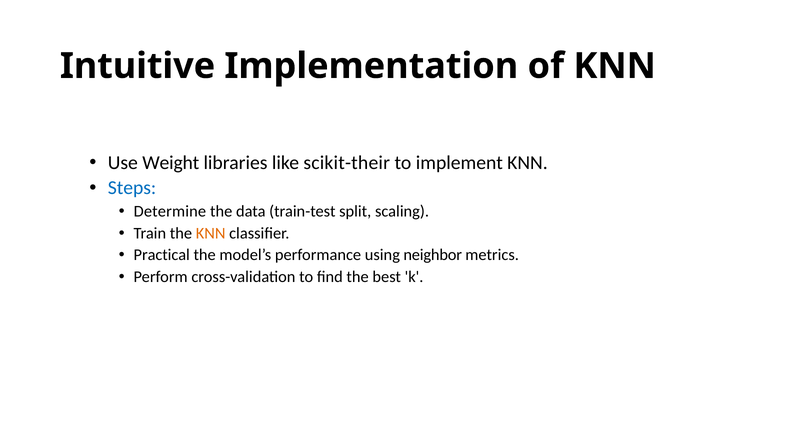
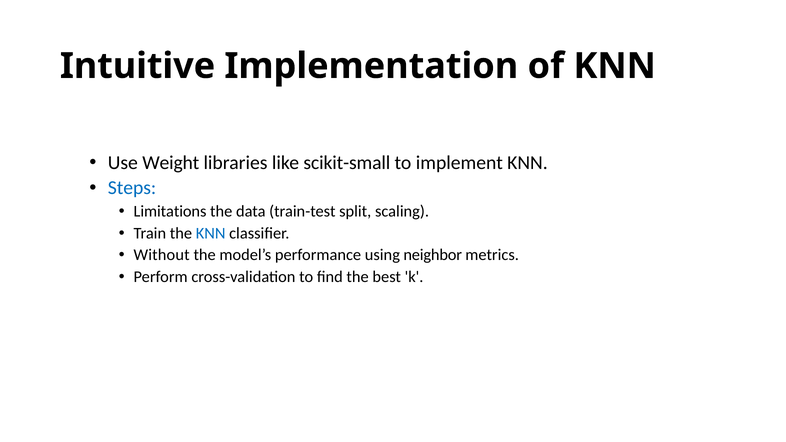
scikit-their: scikit-their -> scikit-small
Determine: Determine -> Limitations
KNN at (211, 233) colour: orange -> blue
Practical: Practical -> Without
